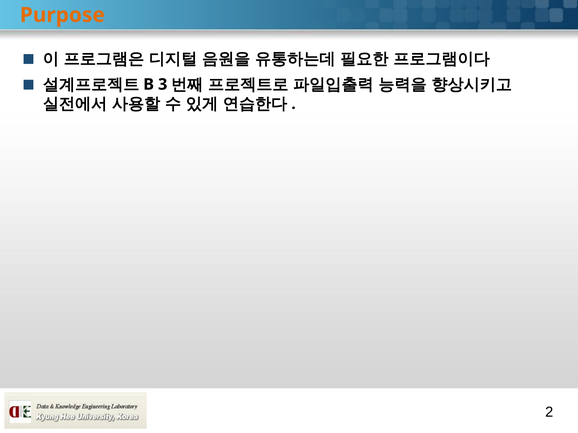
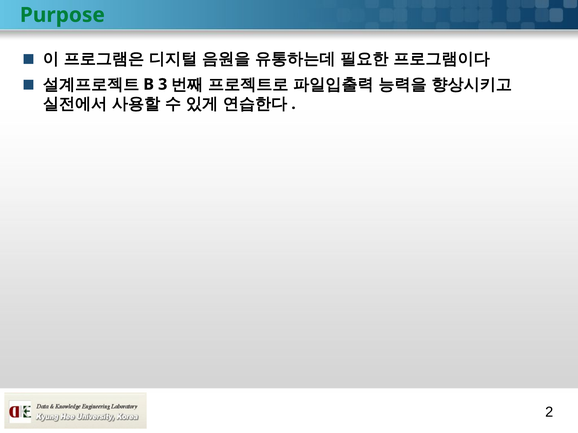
Purpose colour: orange -> green
